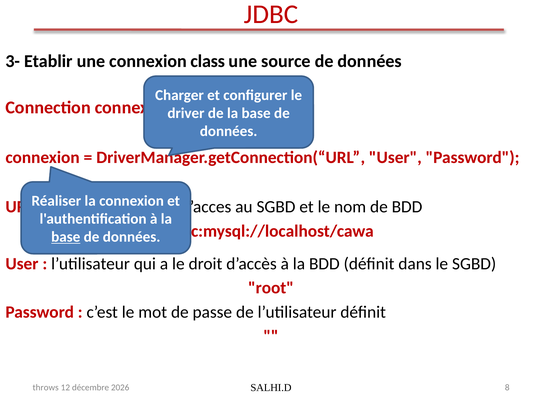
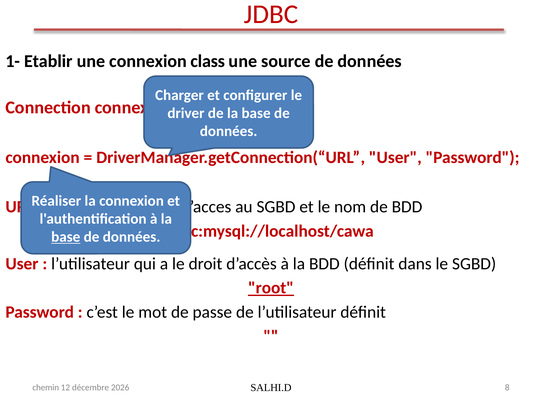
3-: 3- -> 1-
root underline: none -> present
throws at (46, 388): throws -> chemin
